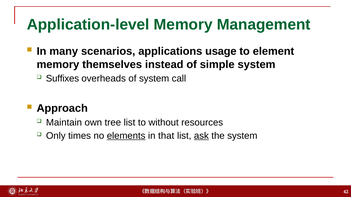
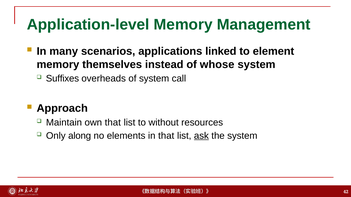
usage: usage -> linked
simple: simple -> whose
own tree: tree -> that
times: times -> along
elements underline: present -> none
